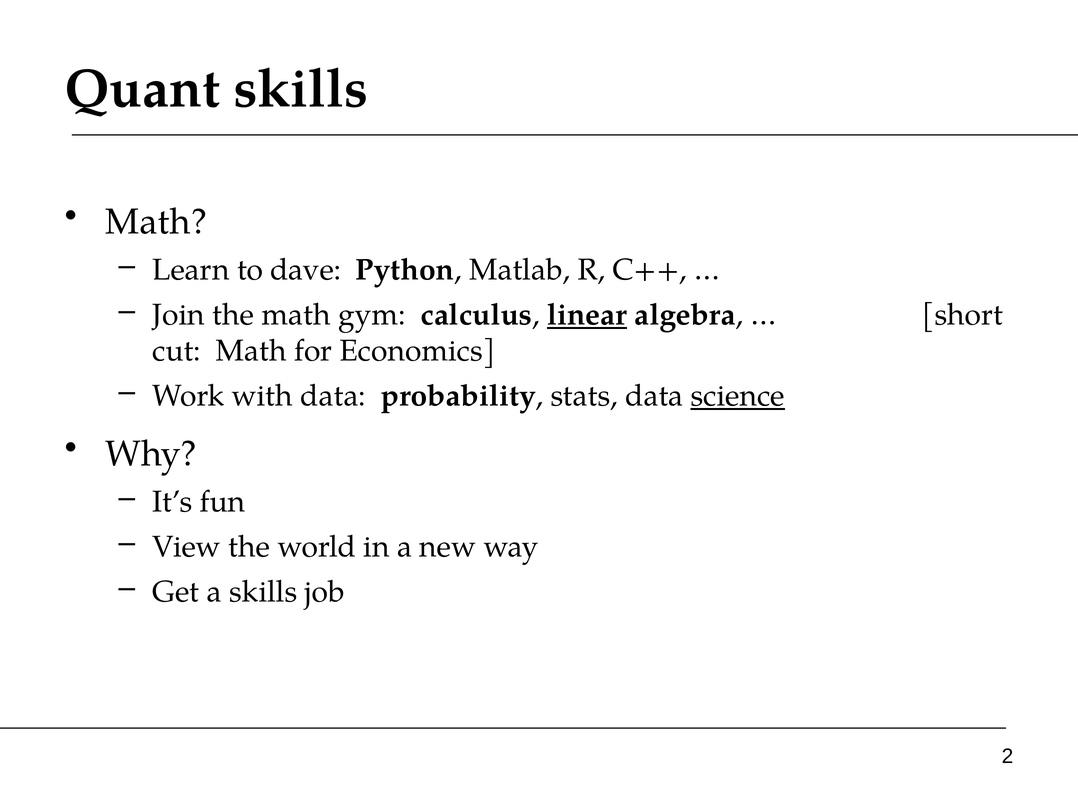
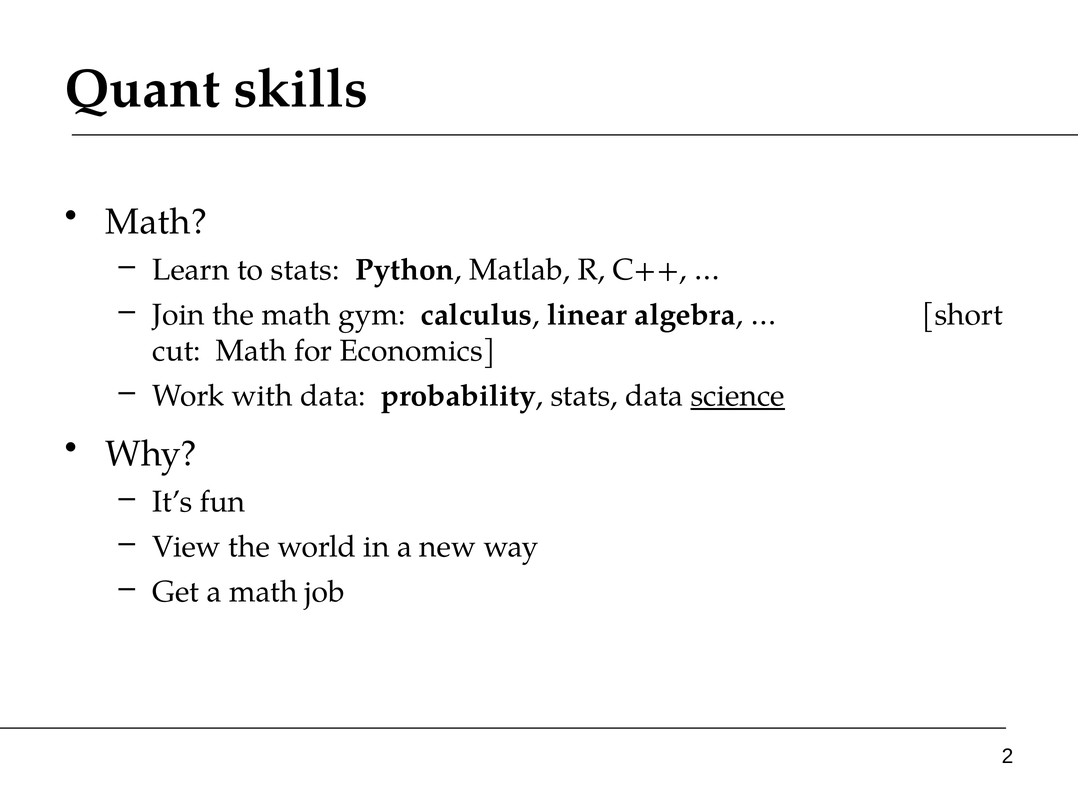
to dave: dave -> stats
linear underline: present -> none
a skills: skills -> math
